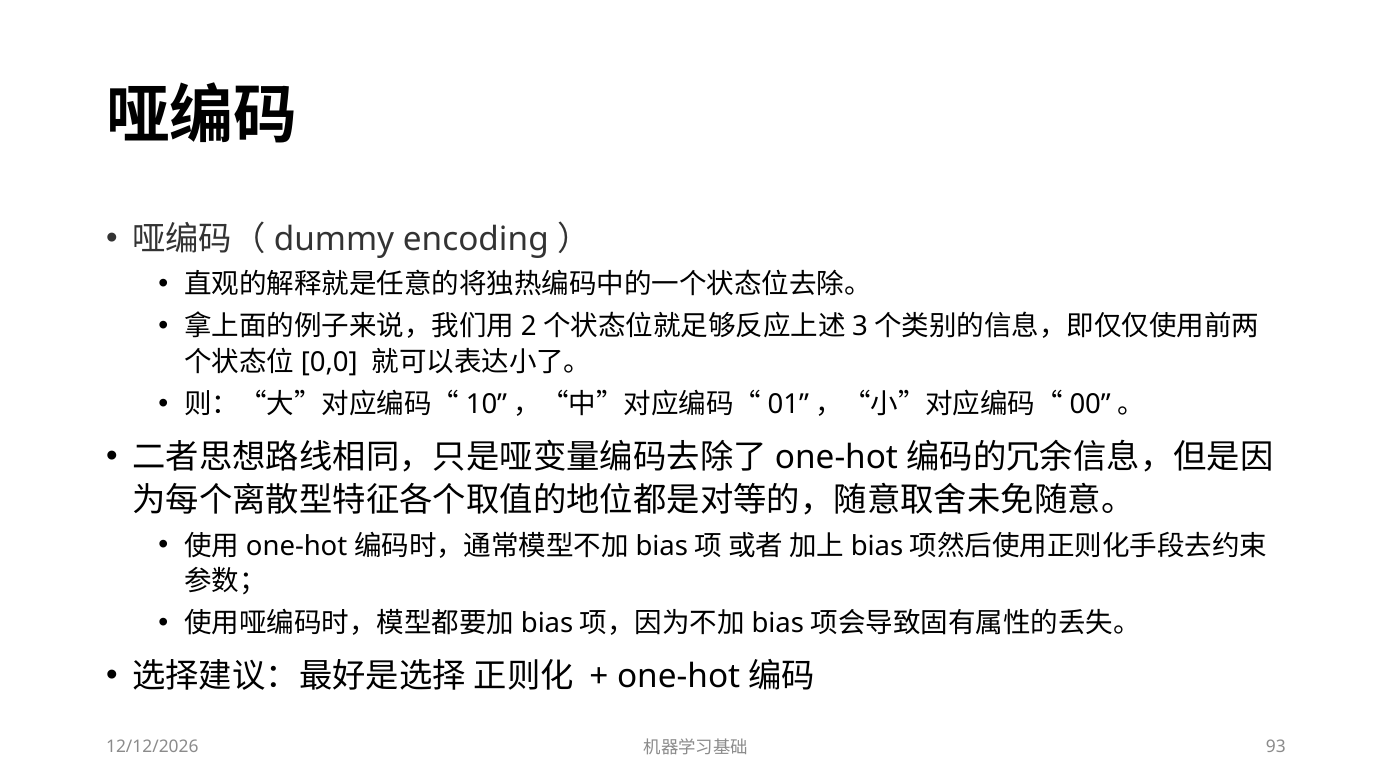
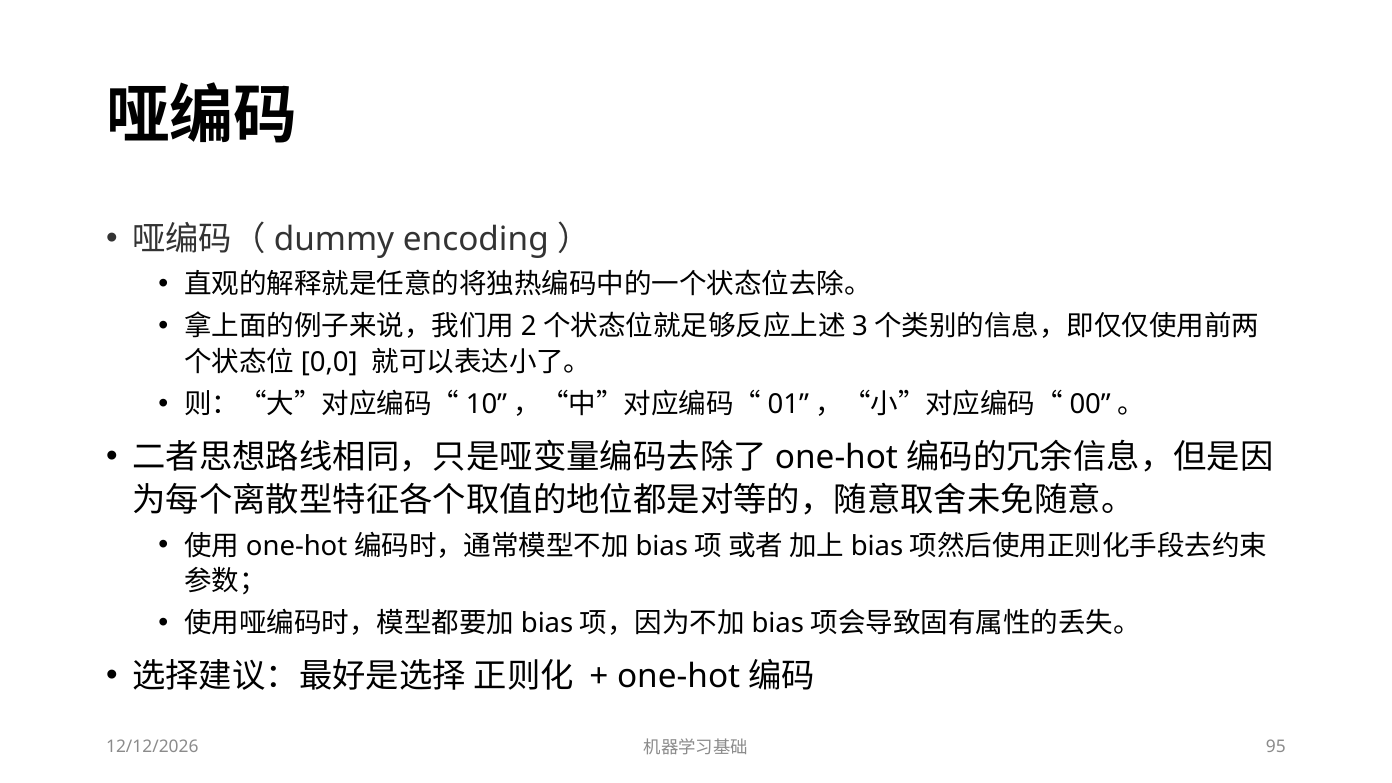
93: 93 -> 95
